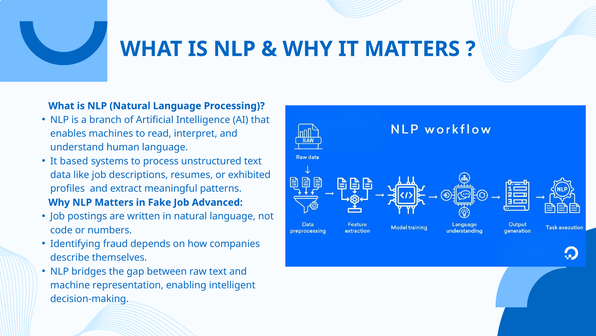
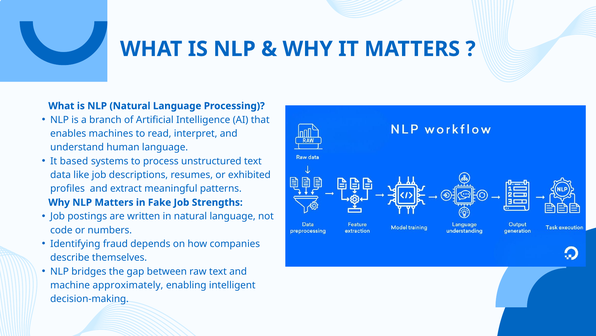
Advanced: Advanced -> Strengths
representation: representation -> approximately
